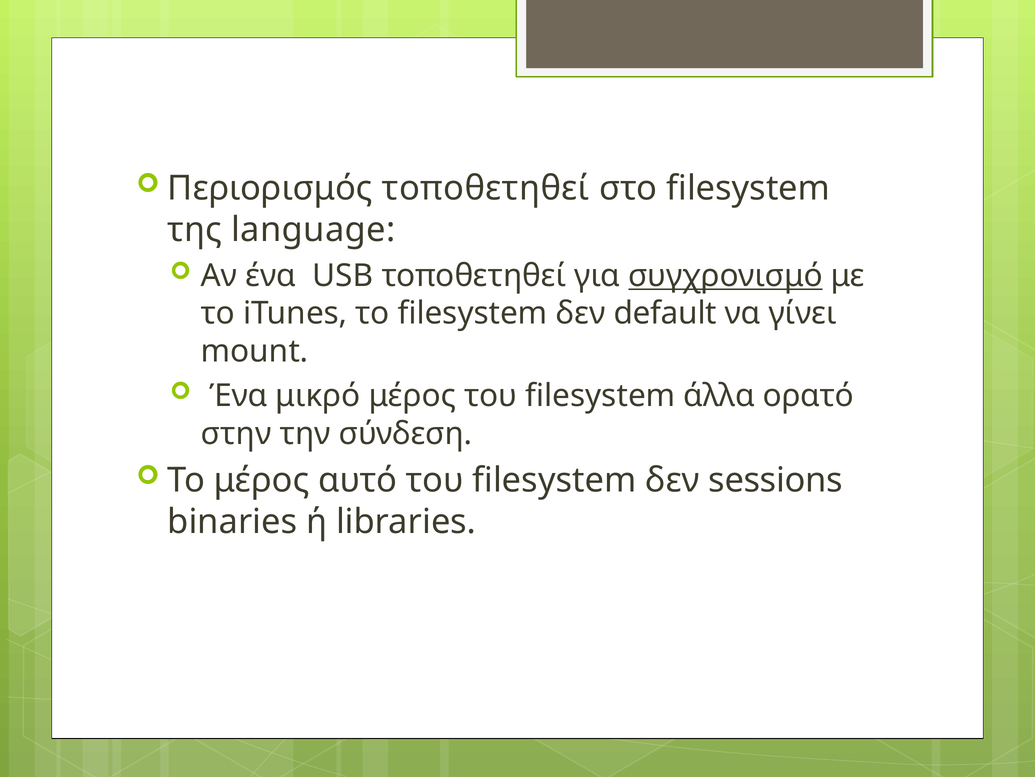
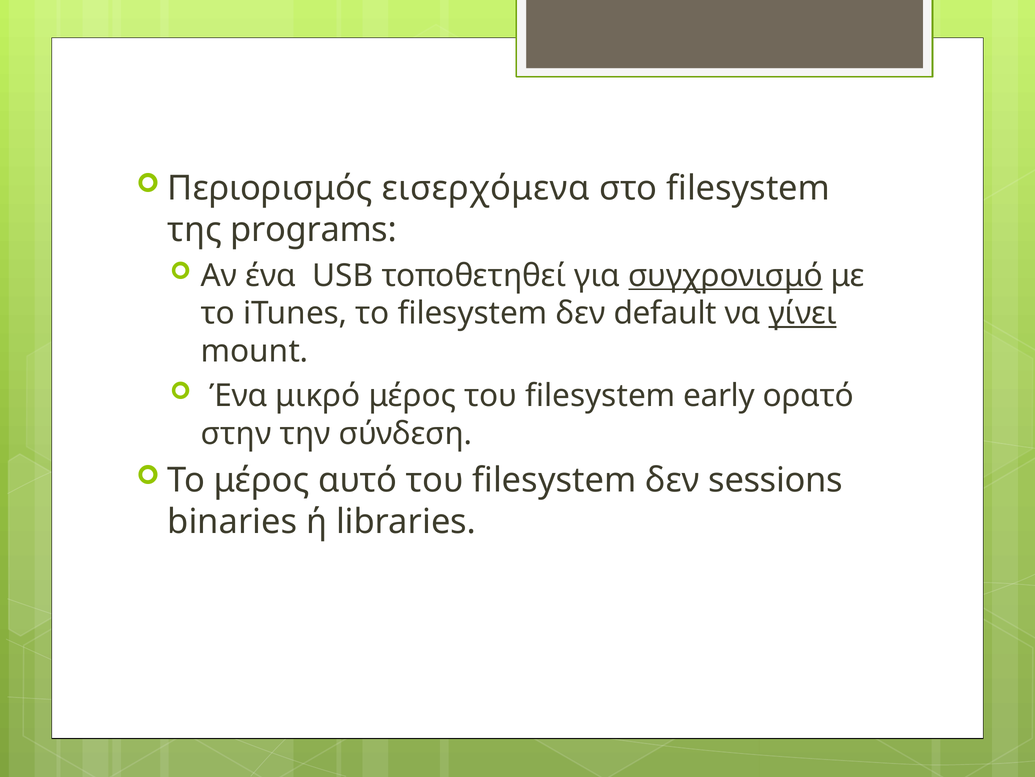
Περιορισμός τοποθετηθεί: τοποθετηθεί -> εισερχόμενα
language: language -> programs
γίνει underline: none -> present
άλλα: άλλα -> early
